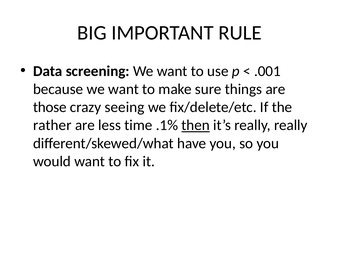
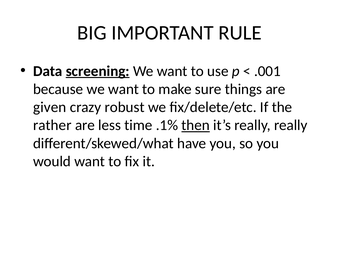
screening underline: none -> present
those: those -> given
seeing: seeing -> robust
